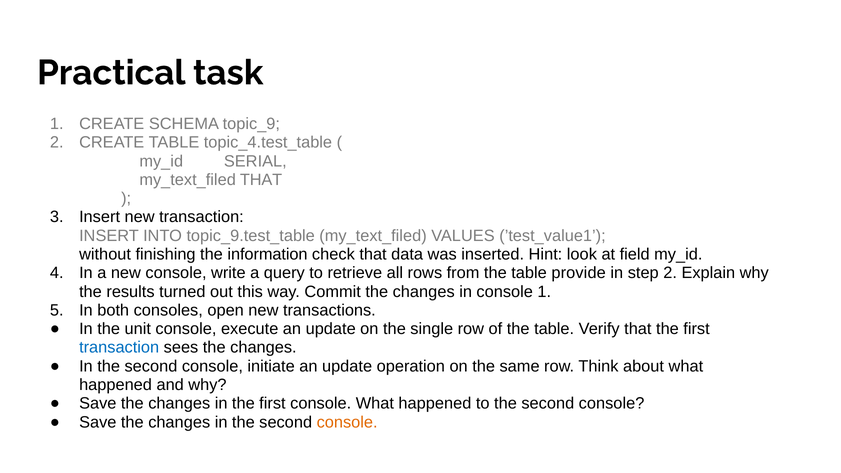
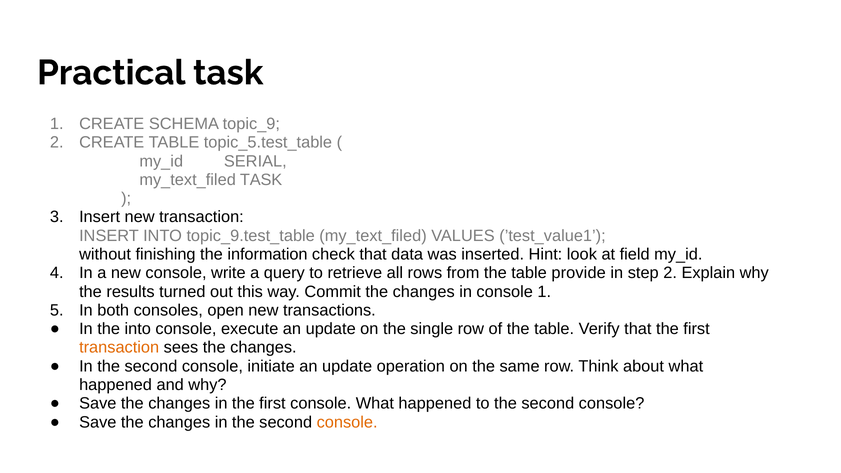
topic_4.test_table: topic_4.test_table -> topic_5.test_table
my_text_filed THAT: THAT -> TASK
the unit: unit -> into
transaction at (119, 348) colour: blue -> orange
